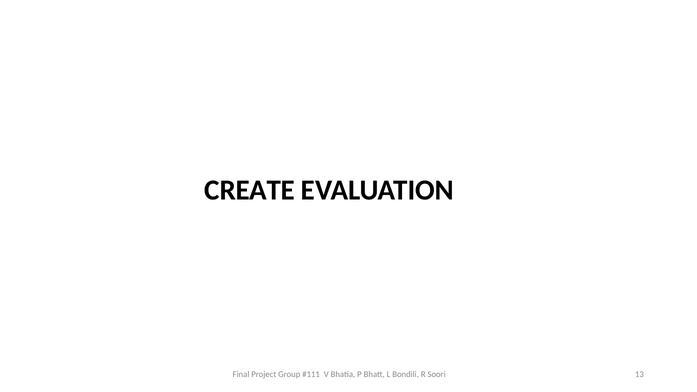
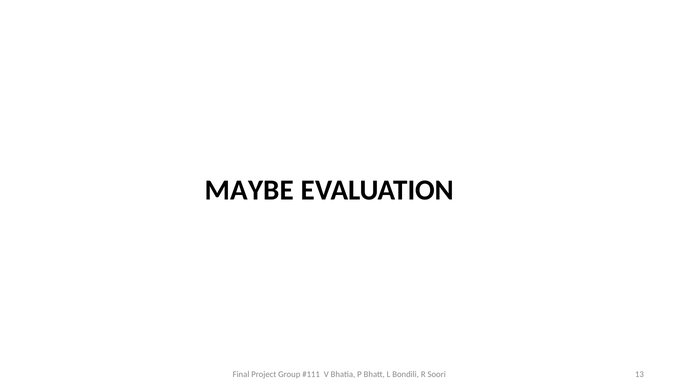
CREATE: CREATE -> MAYBE
